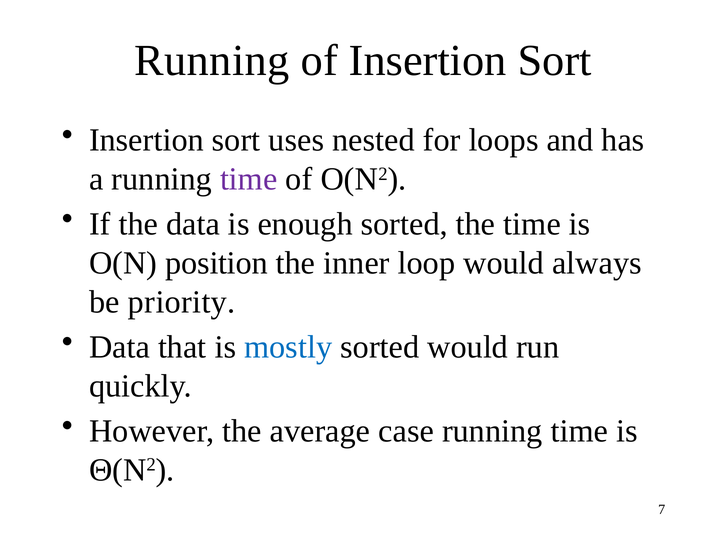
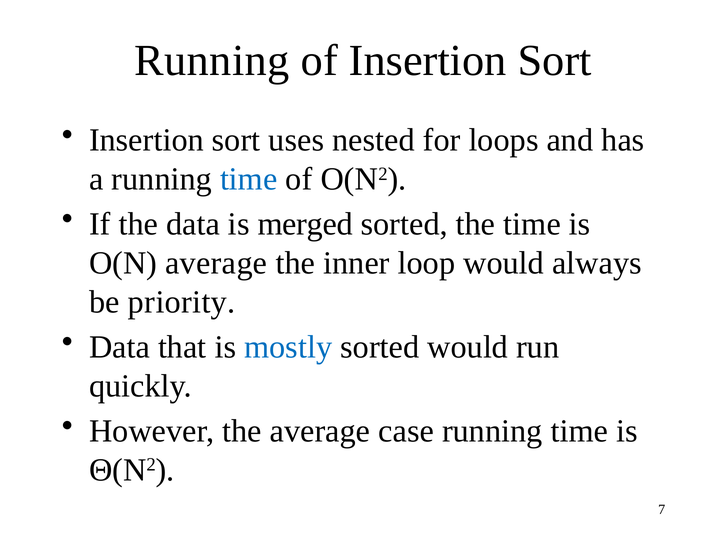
time at (249, 179) colour: purple -> blue
enough: enough -> merged
O(N position: position -> average
